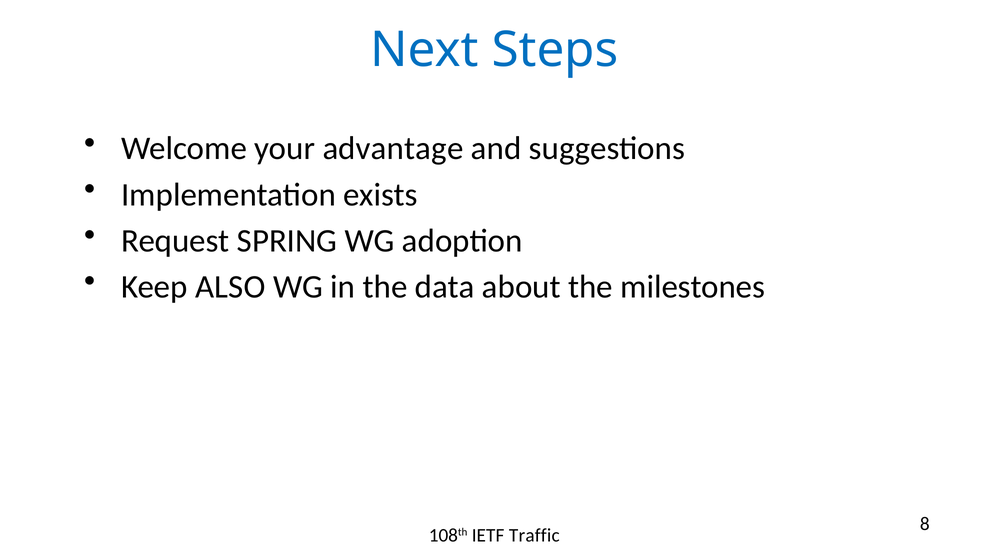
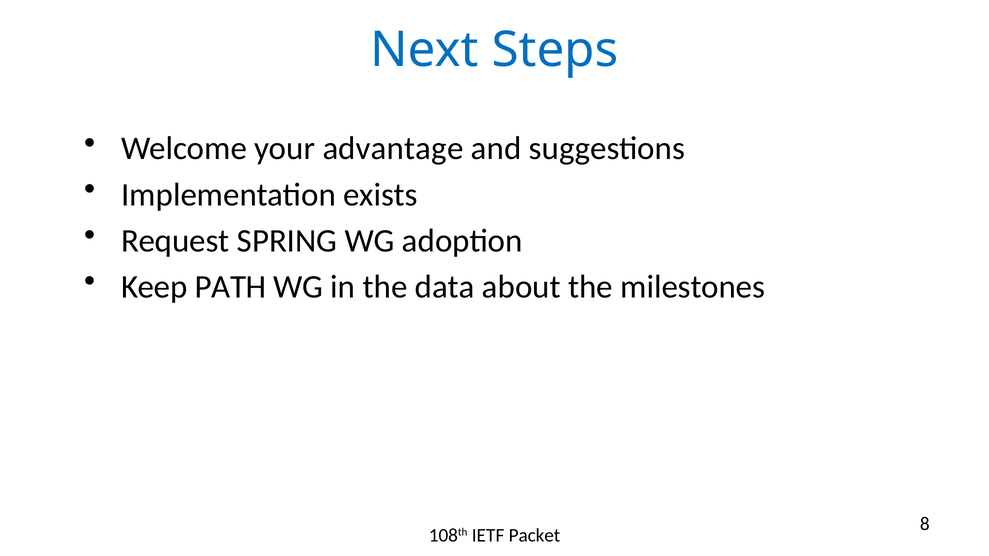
ALSO: ALSO -> PATH
Traffic: Traffic -> Packet
